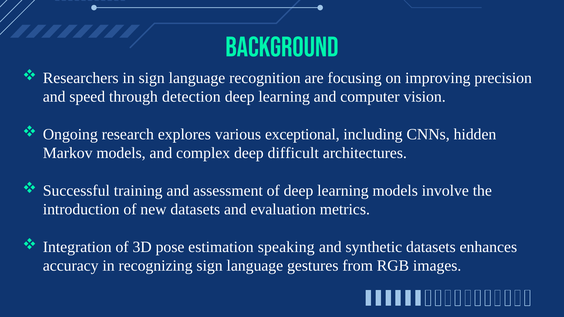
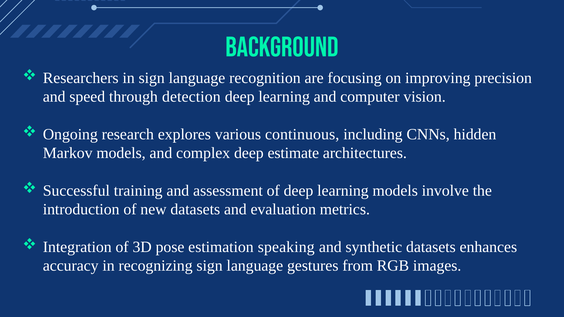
exceptional: exceptional -> continuous
difficult: difficult -> estimate
